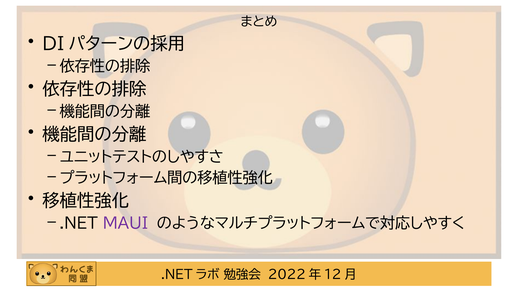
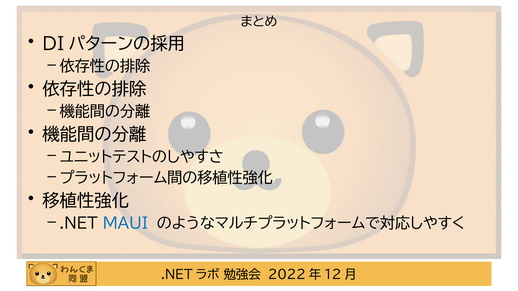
MAUI colour: purple -> blue
